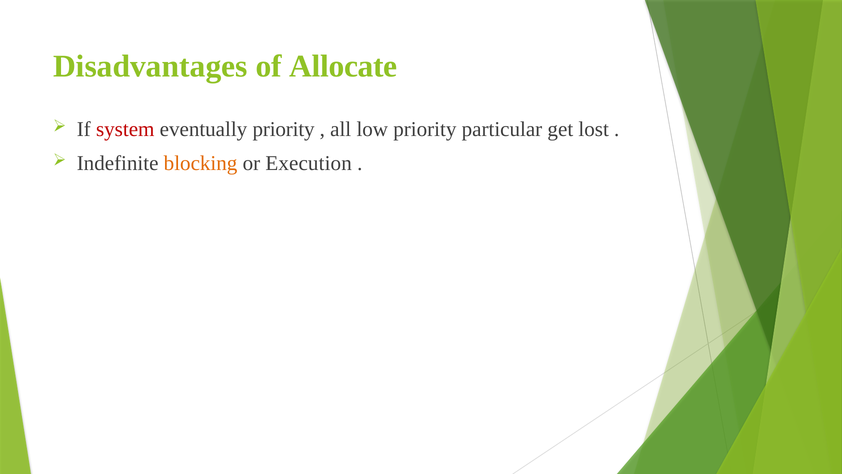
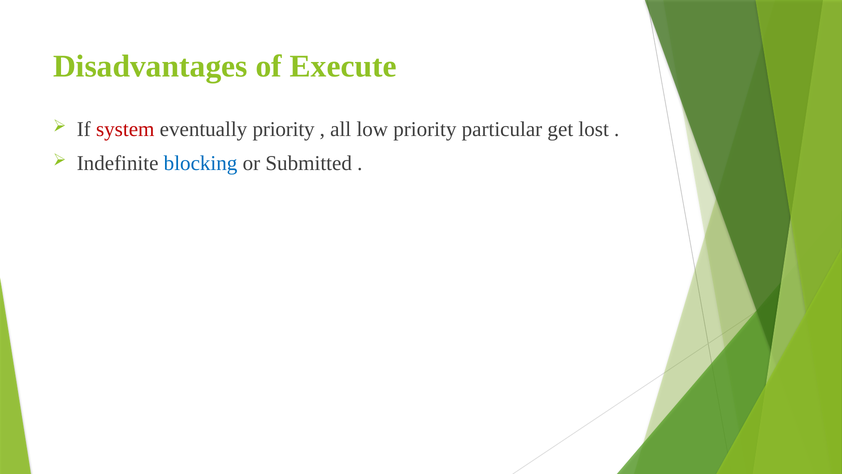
Allocate: Allocate -> Execute
blocking colour: orange -> blue
Execution: Execution -> Submitted
